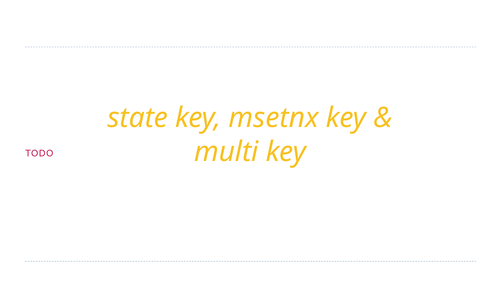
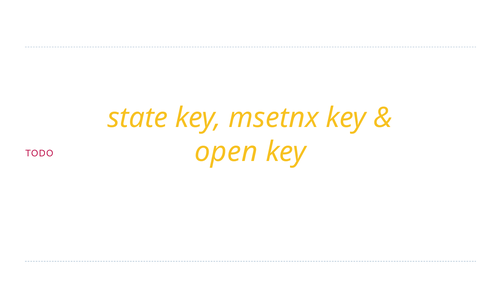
multi: multi -> open
